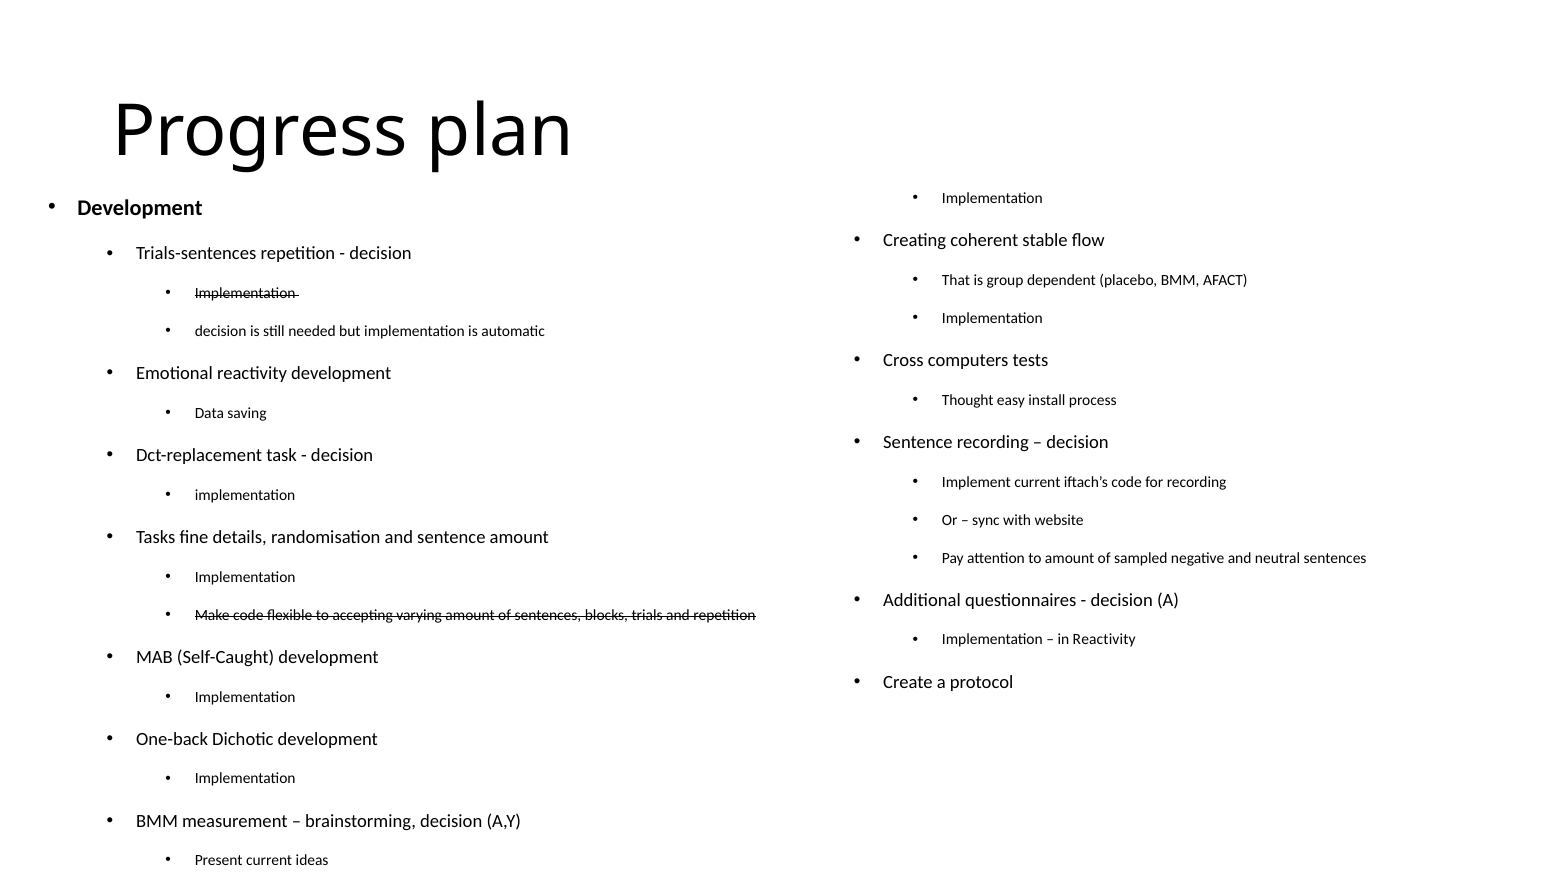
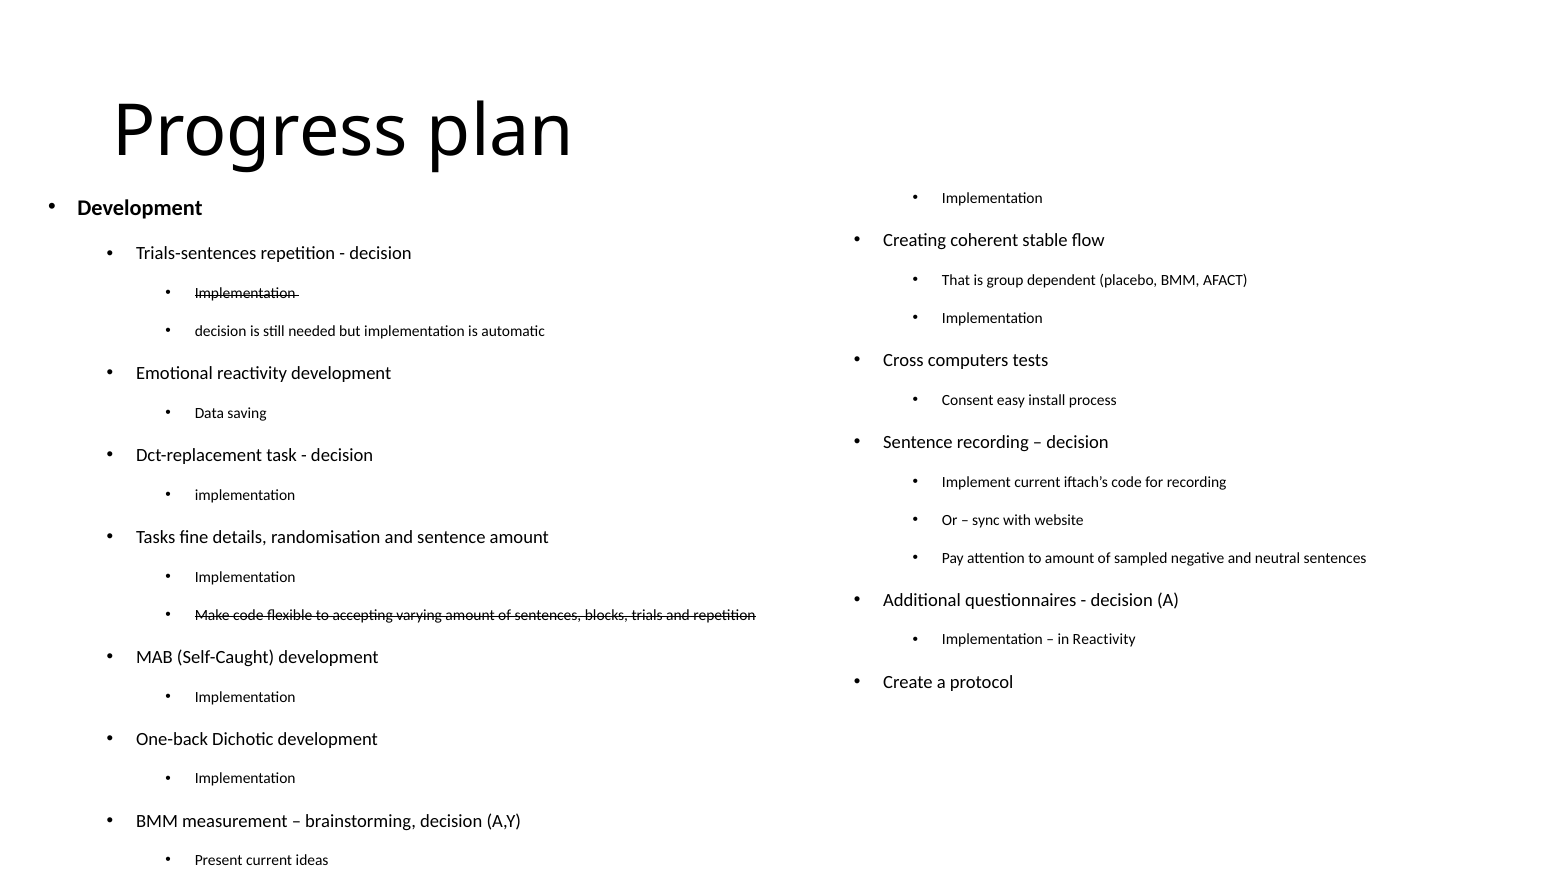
Thought: Thought -> Consent
